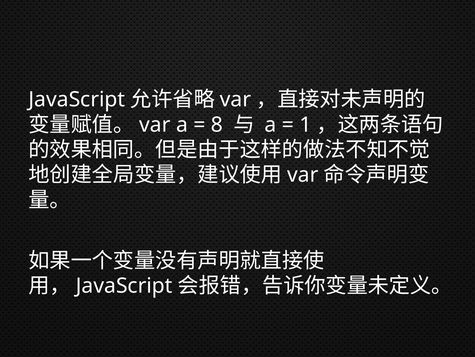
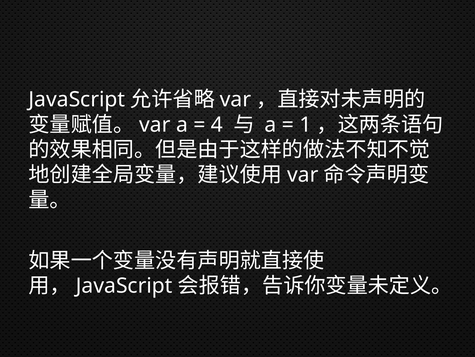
8: 8 -> 4
